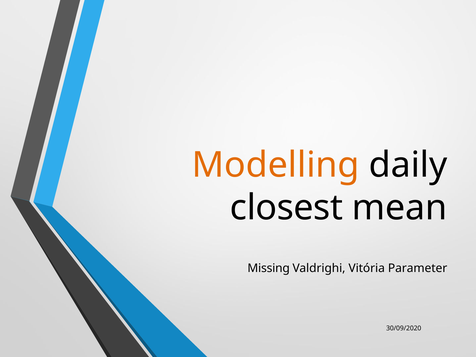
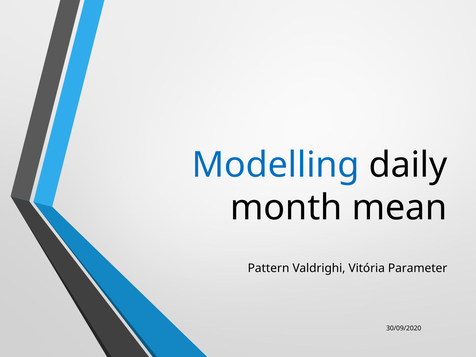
Modelling colour: orange -> blue
closest: closest -> month
Missing: Missing -> Pattern
